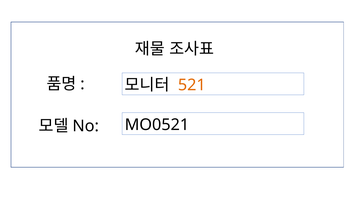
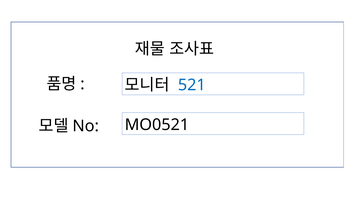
521 colour: orange -> blue
